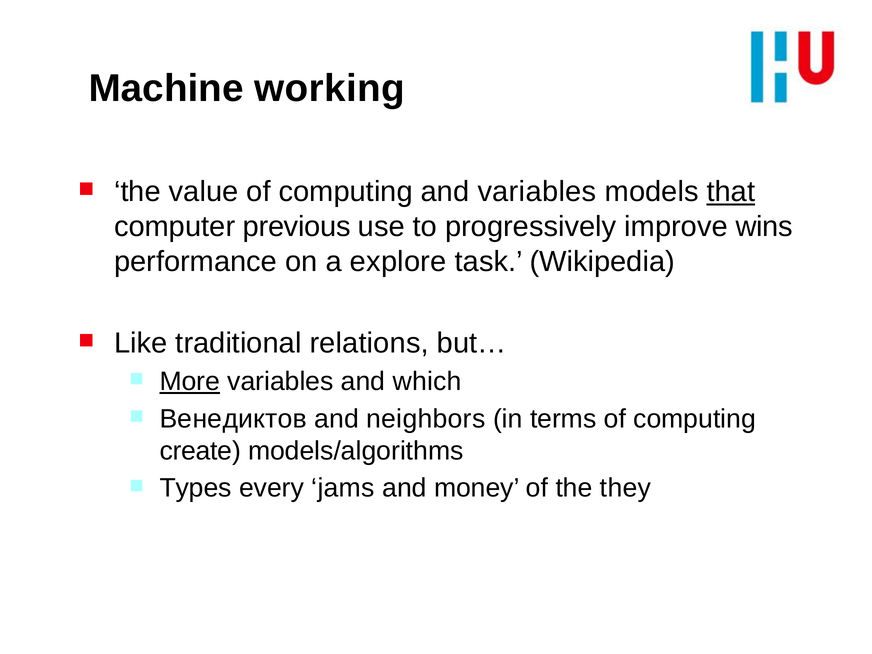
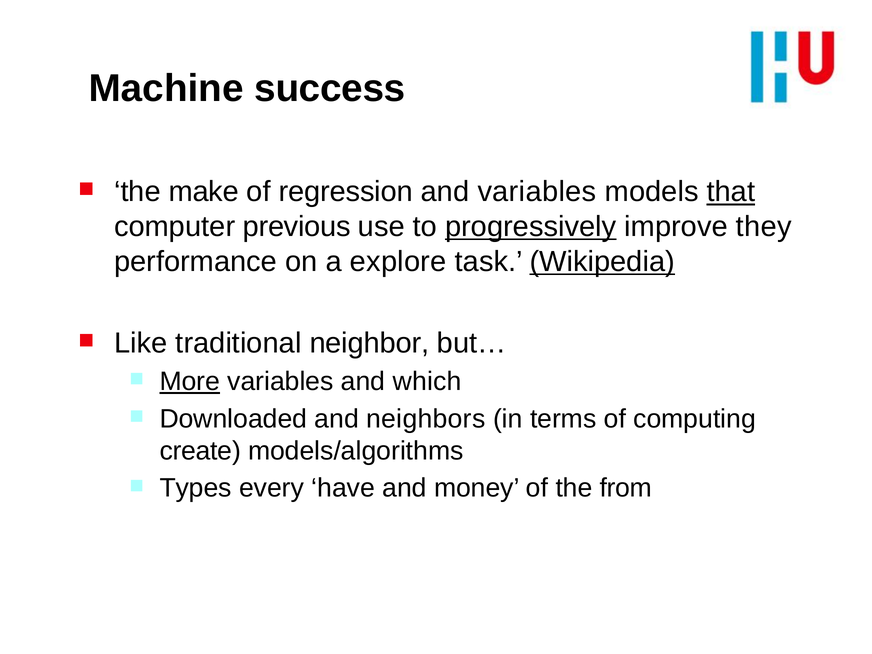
working: working -> success
value: value -> make
computing at (346, 192): computing -> regression
progressively underline: none -> present
wins: wins -> they
Wikipedia underline: none -> present
relations: relations -> neighbor
Венедиктов: Венедиктов -> Downloaded
jams: jams -> have
they: they -> from
